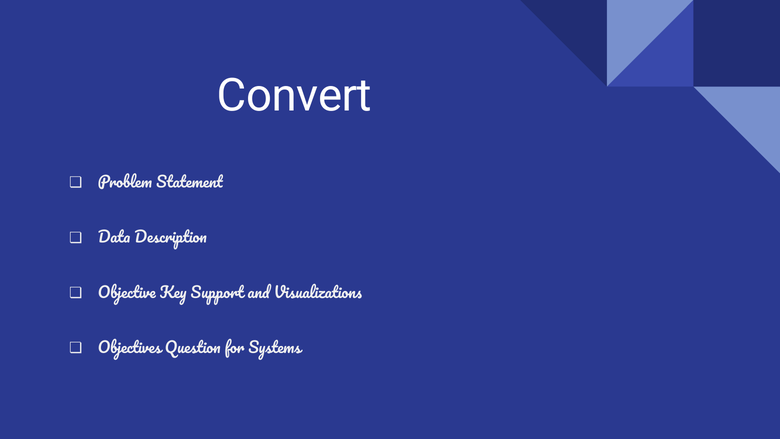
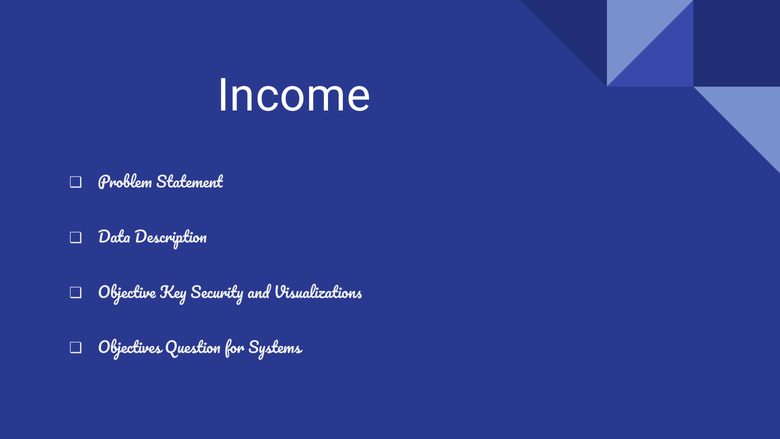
Convert: Convert -> Income
Support: Support -> Security
